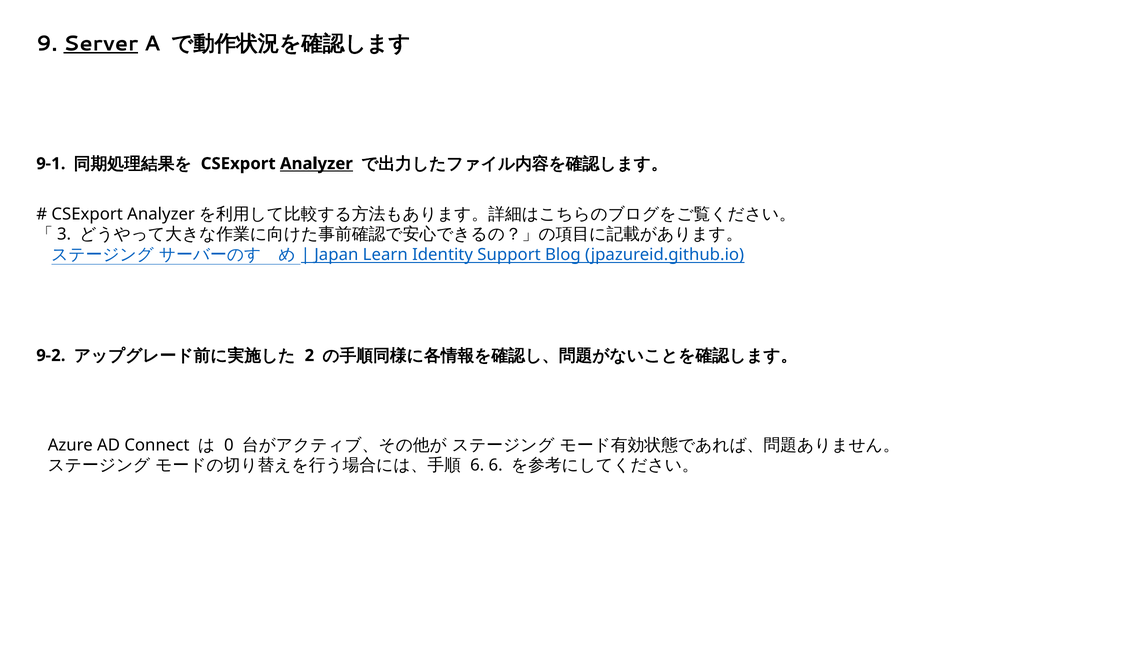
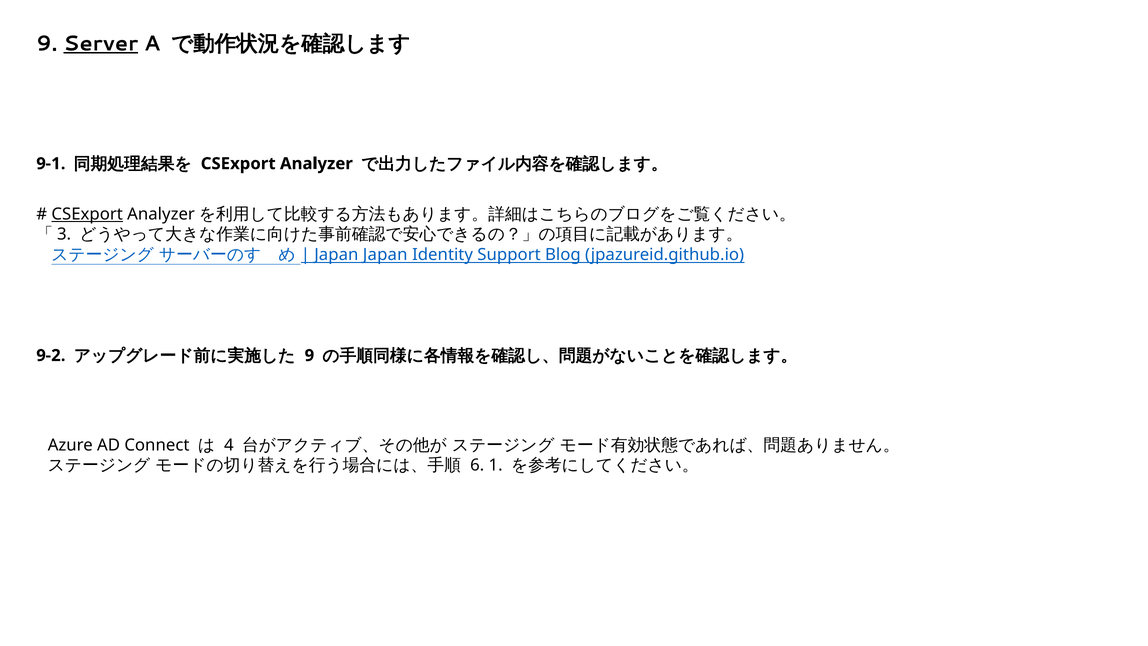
Analyzer underline: present -> none
CSExport at (87, 214) underline: none -> present
Japan Learn: Learn -> Japan
2 at (309, 355): 2 -> 9
0: 0 -> 4
6 6: 6 -> 1
